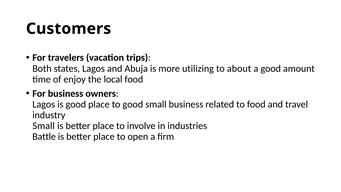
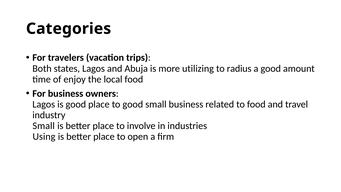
Customers: Customers -> Categories
about: about -> radius
Battle: Battle -> Using
